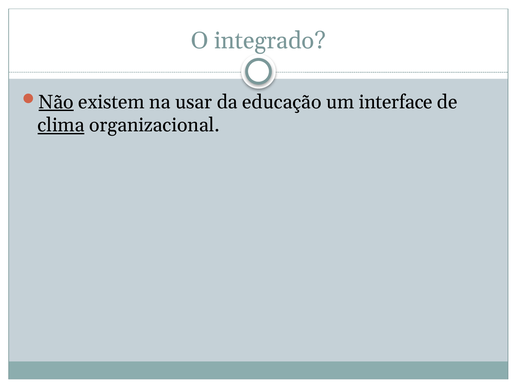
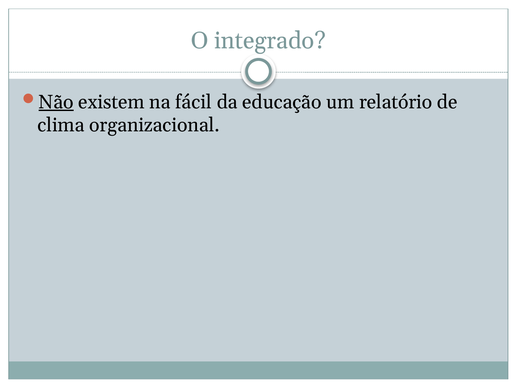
usar: usar -> fácil
interface: interface -> relatório
clima underline: present -> none
